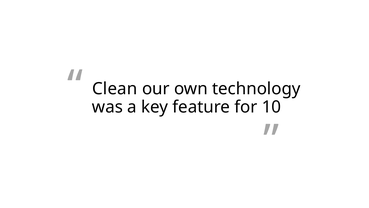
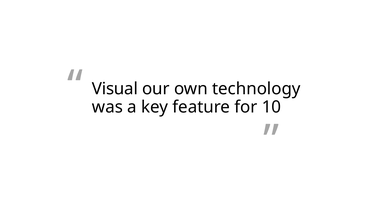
Clean: Clean -> Visual
